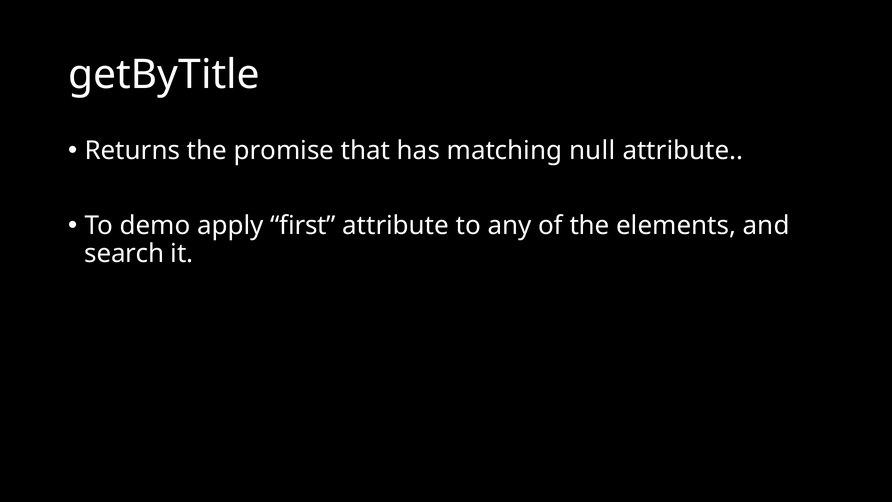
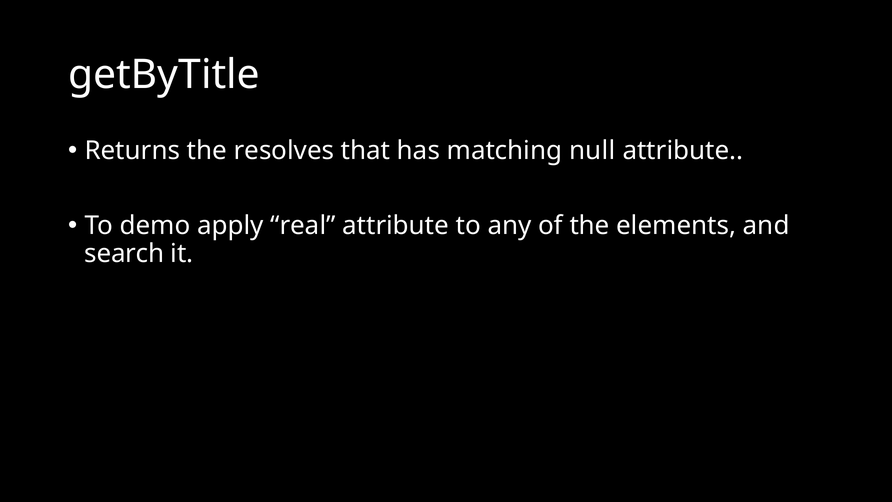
promise: promise -> resolves
first: first -> real
